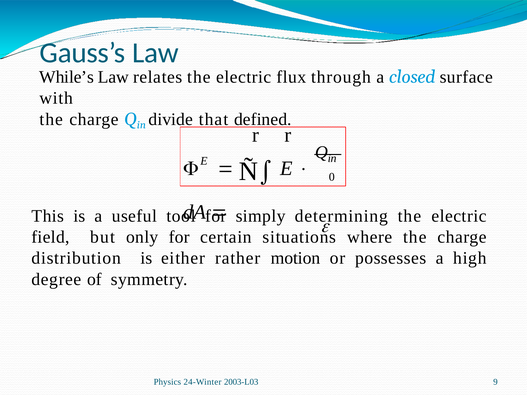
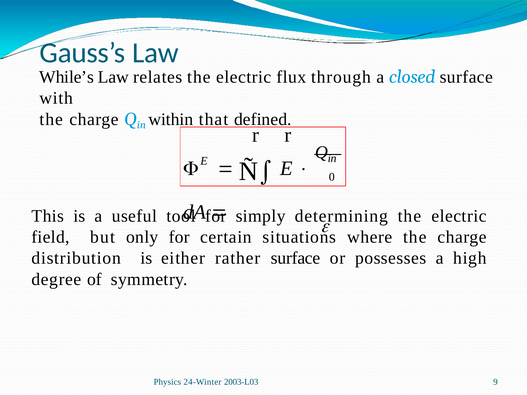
divide: divide -> within
rather motion: motion -> surface
